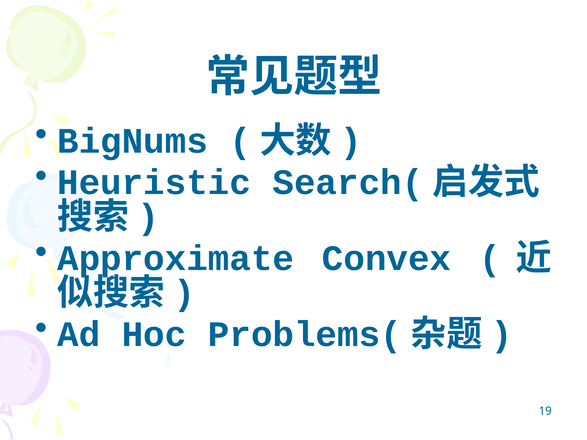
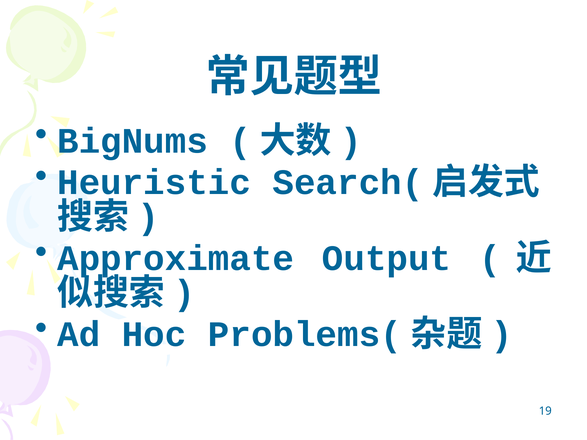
Convex: Convex -> Output
